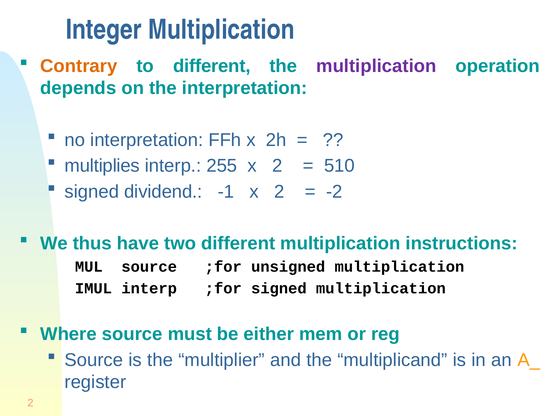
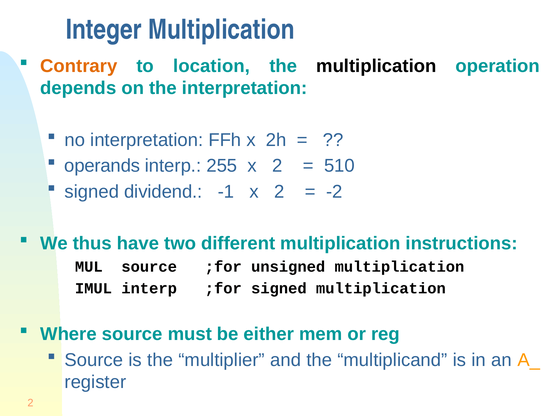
to different: different -> location
multiplication at (376, 66) colour: purple -> black
multiplies: multiplies -> operands
